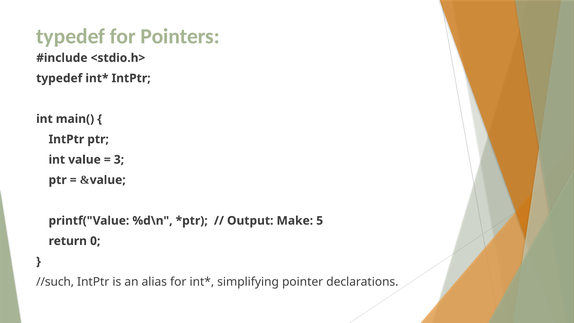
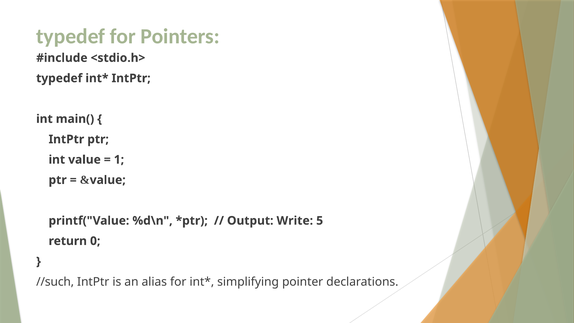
3: 3 -> 1
Make: Make -> Write
